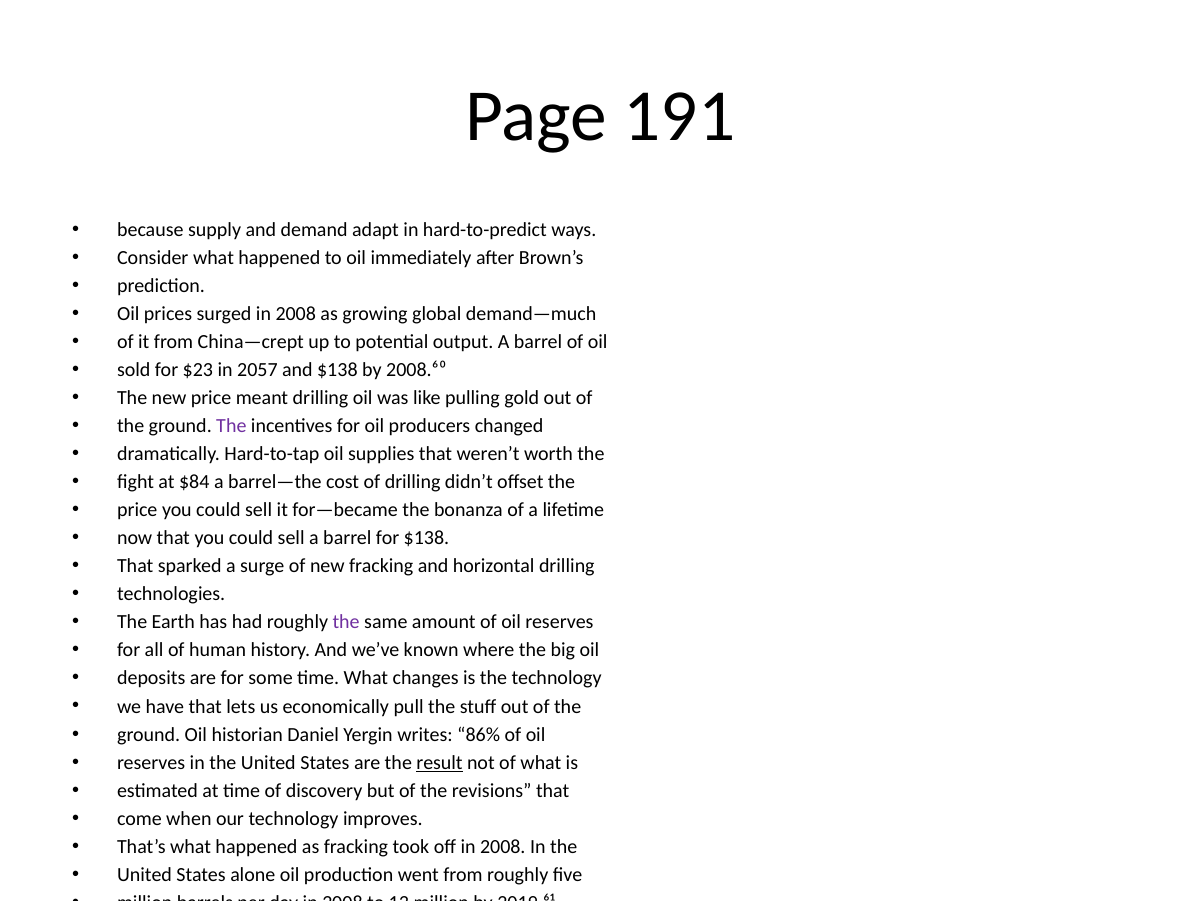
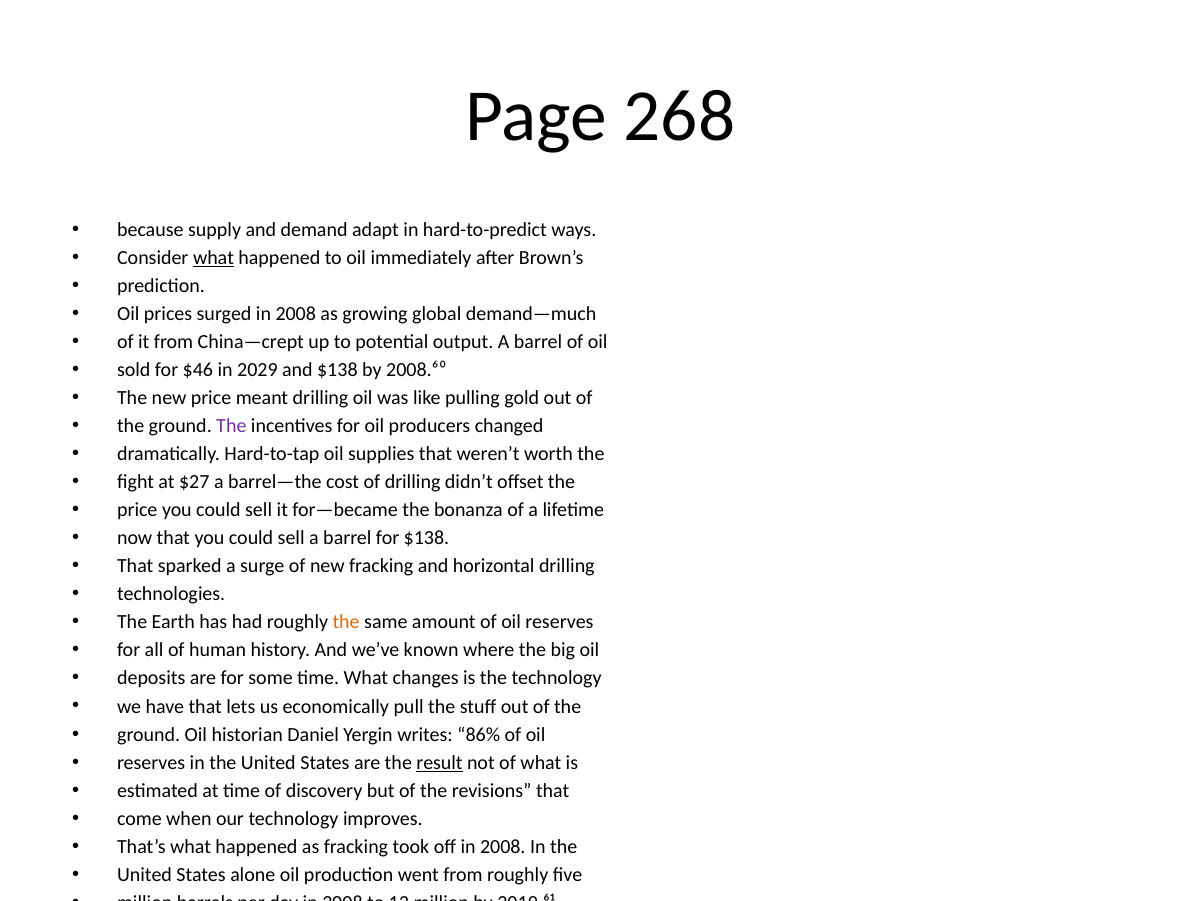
191: 191 -> 268
what at (214, 258) underline: none -> present
$23: $23 -> $46
2057: 2057 -> 2029
$84: $84 -> $27
the at (346, 622) colour: purple -> orange
